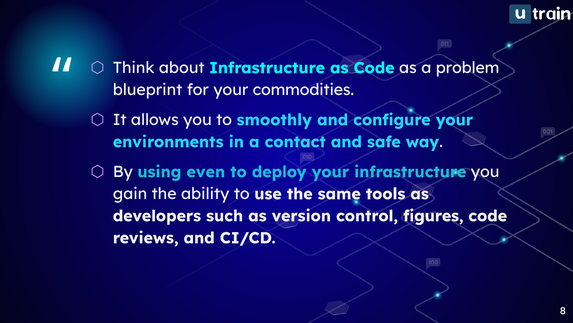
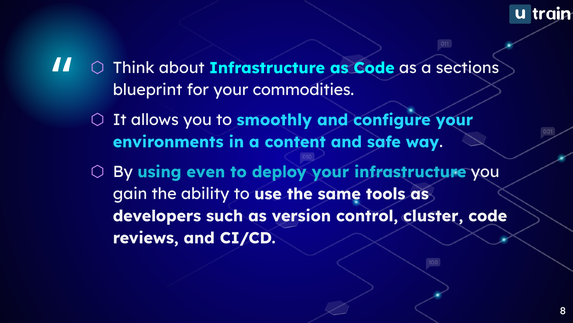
problem: problem -> sections
contact: contact -> content
figures: figures -> cluster
